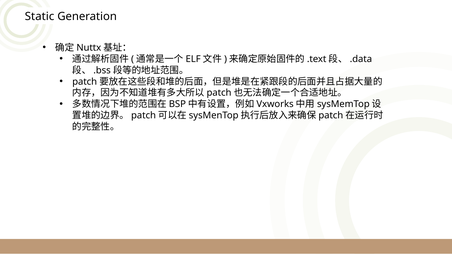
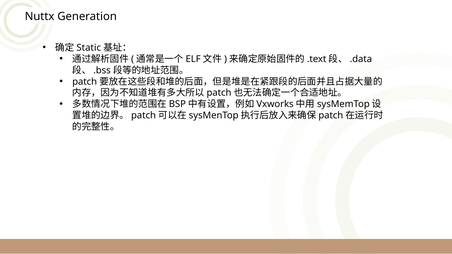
Static: Static -> Nuttx
Nuttx: Nuttx -> Static
